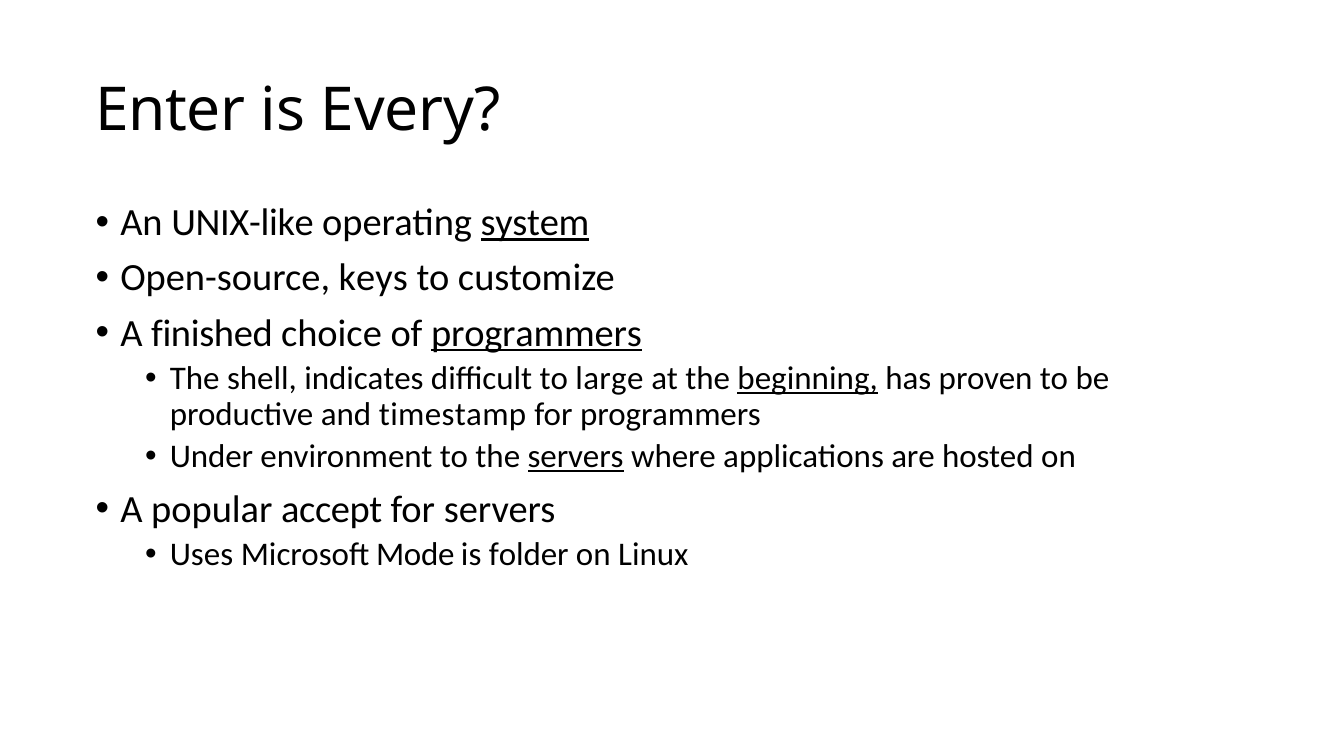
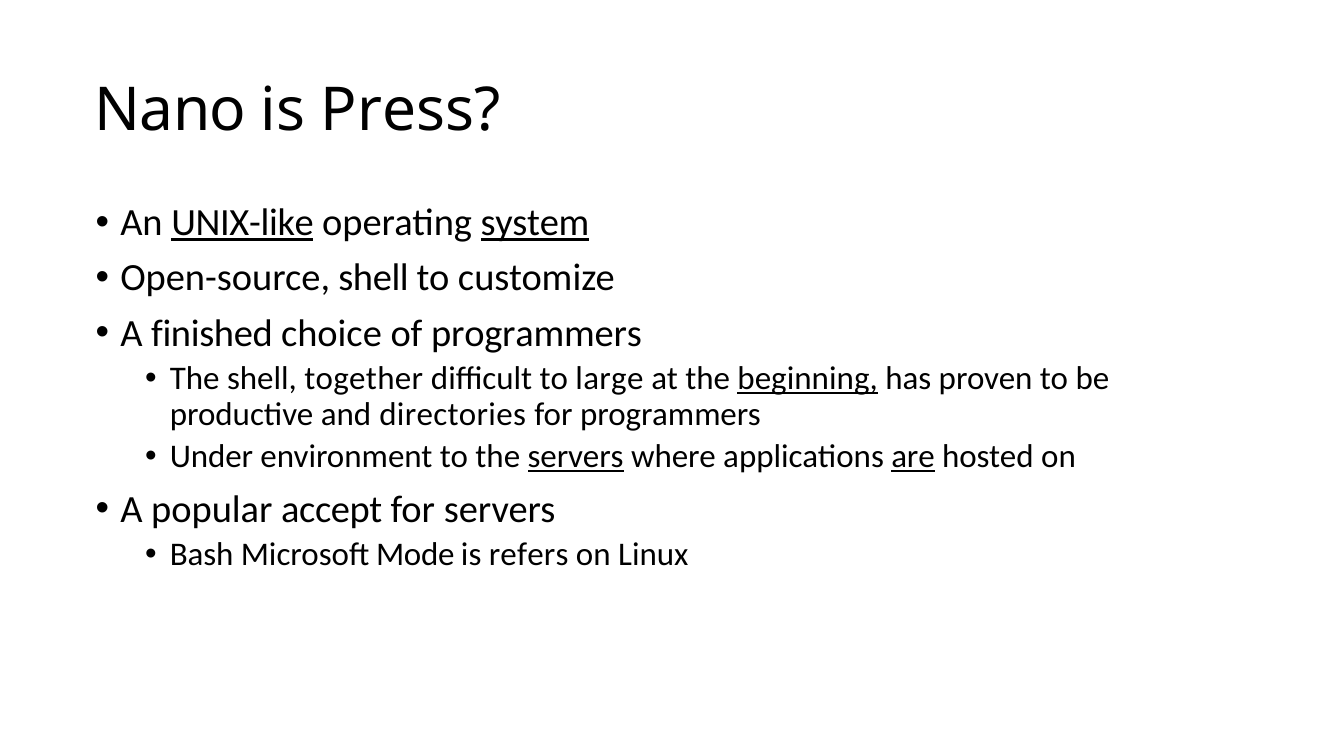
Enter: Enter -> Nano
Every: Every -> Press
UNIX-like underline: none -> present
Open-source keys: keys -> shell
programmers at (536, 334) underline: present -> none
indicates: indicates -> together
timestamp: timestamp -> directories
are underline: none -> present
Uses: Uses -> Bash
folder: folder -> refers
